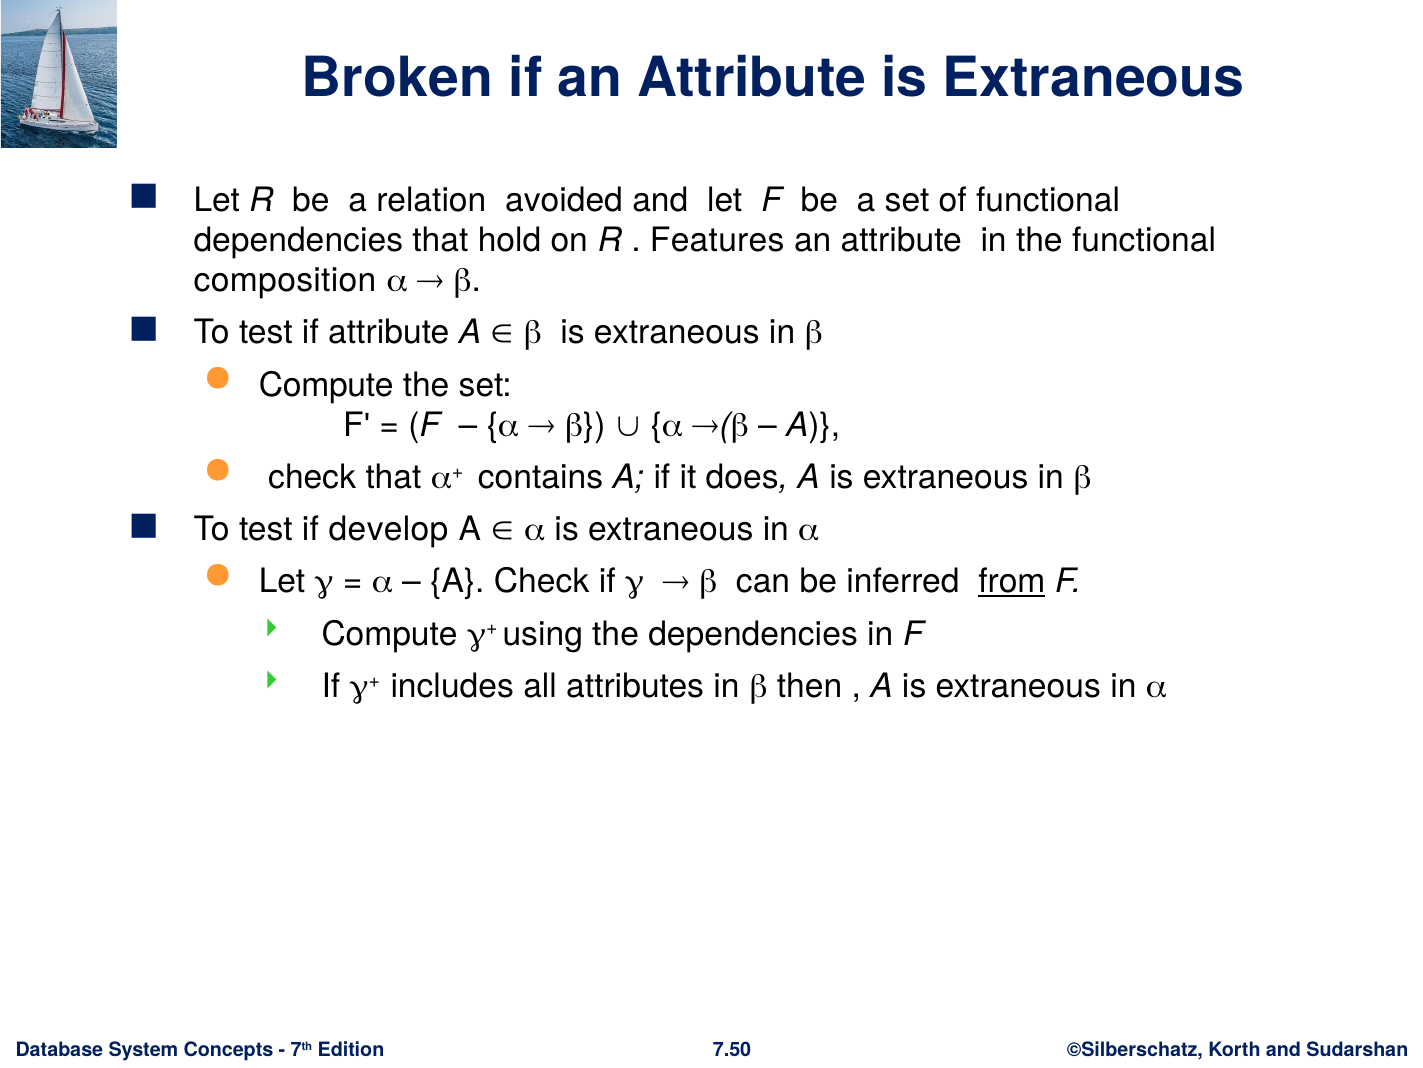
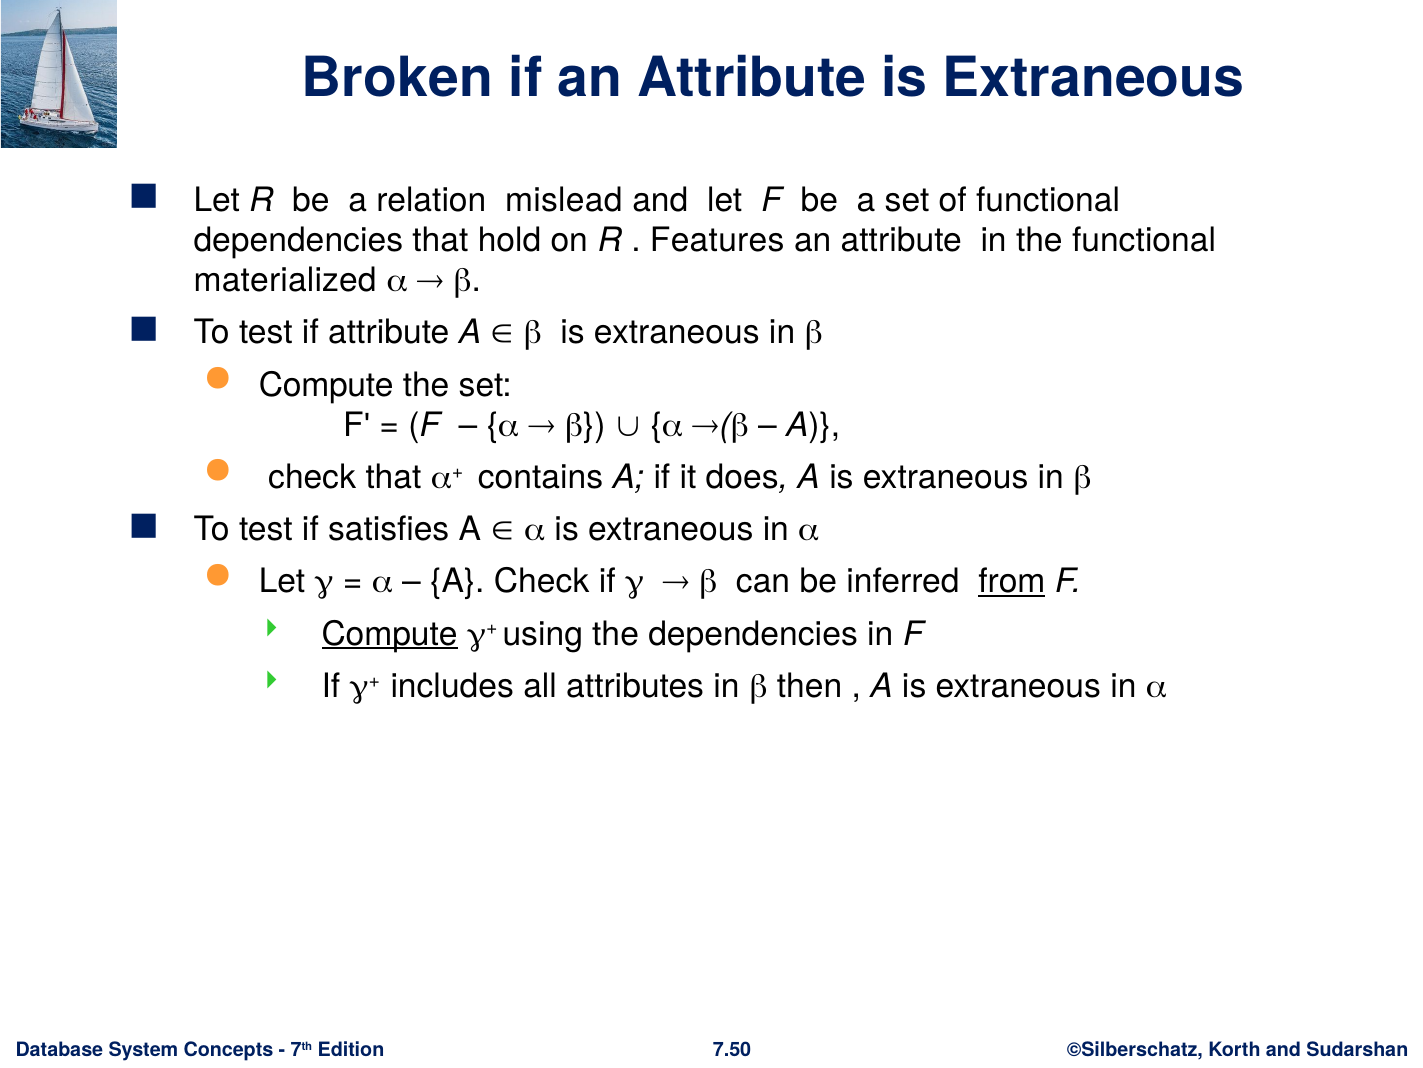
avoided: avoided -> mislead
composition: composition -> materialized
develop: develop -> satisfies
Compute at (390, 633) underline: none -> present
